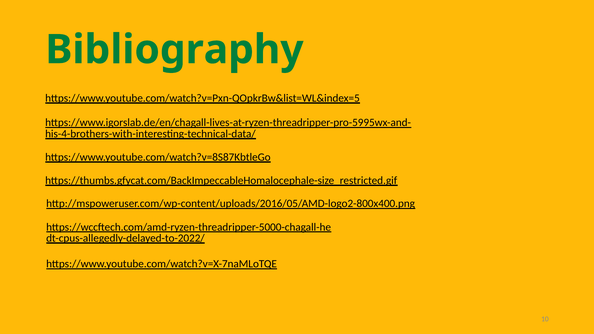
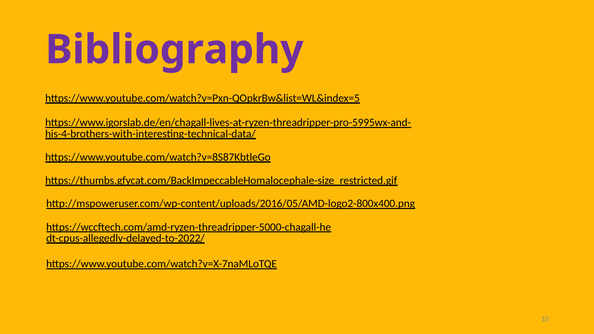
Bibliography colour: green -> purple
